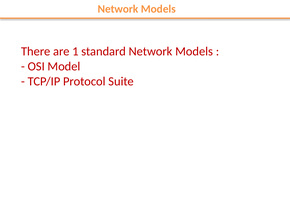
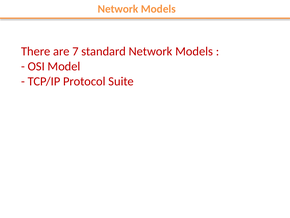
1: 1 -> 7
